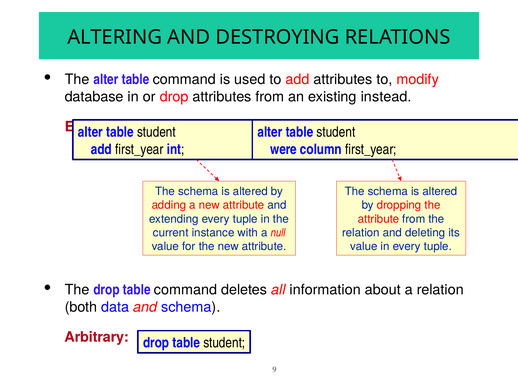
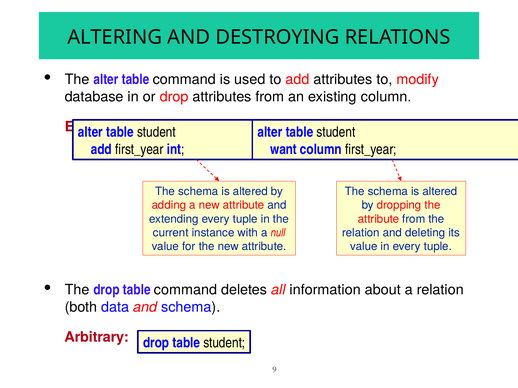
existing instead: instead -> column
were: were -> want
